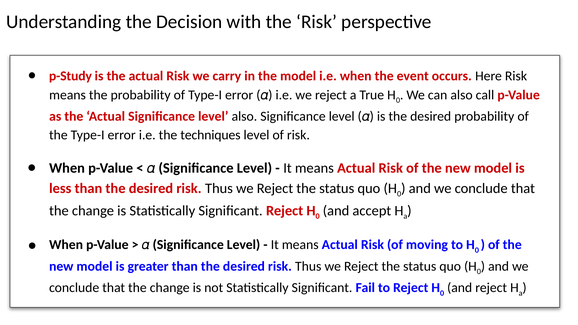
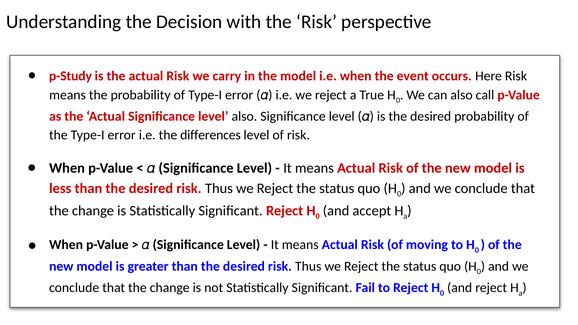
techniques: techniques -> differences
